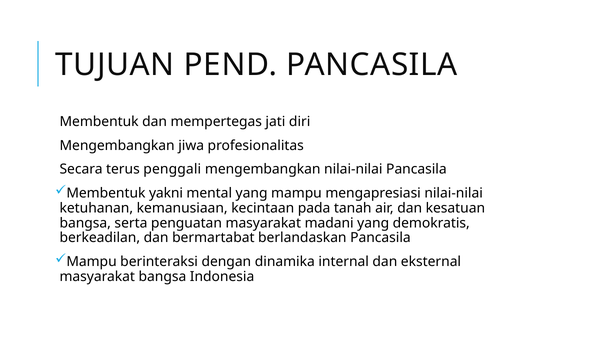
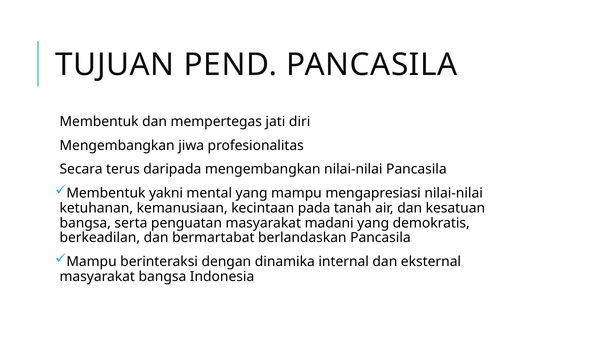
penggali: penggali -> daripada
